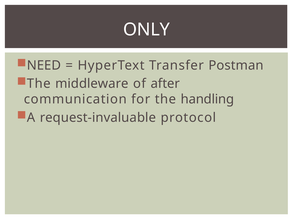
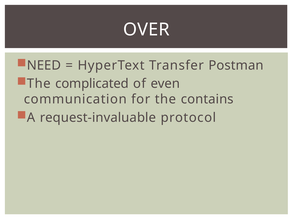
ONLY: ONLY -> OVER
middleware: middleware -> complicated
after: after -> even
handling: handling -> contains
